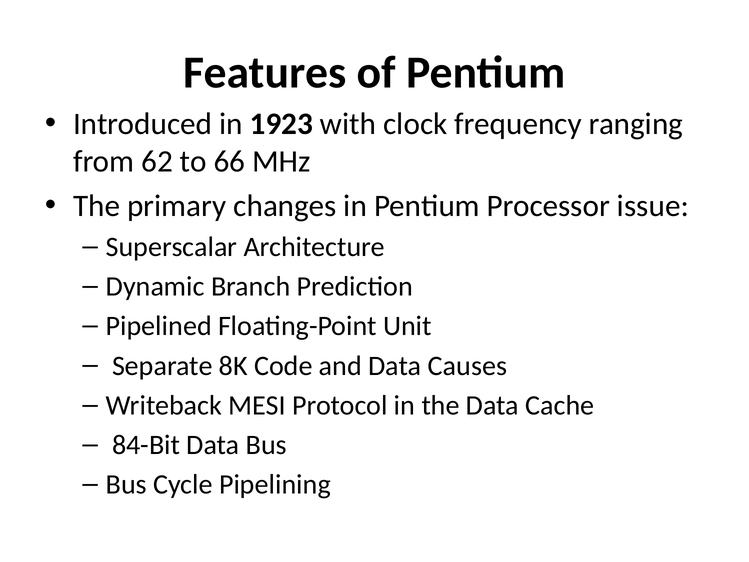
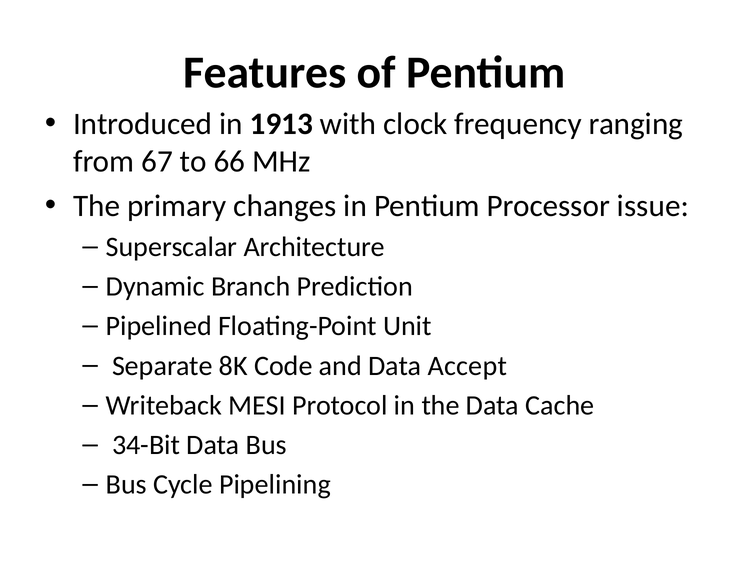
1923: 1923 -> 1913
62: 62 -> 67
Causes: Causes -> Accept
84-Bit: 84-Bit -> 34-Bit
